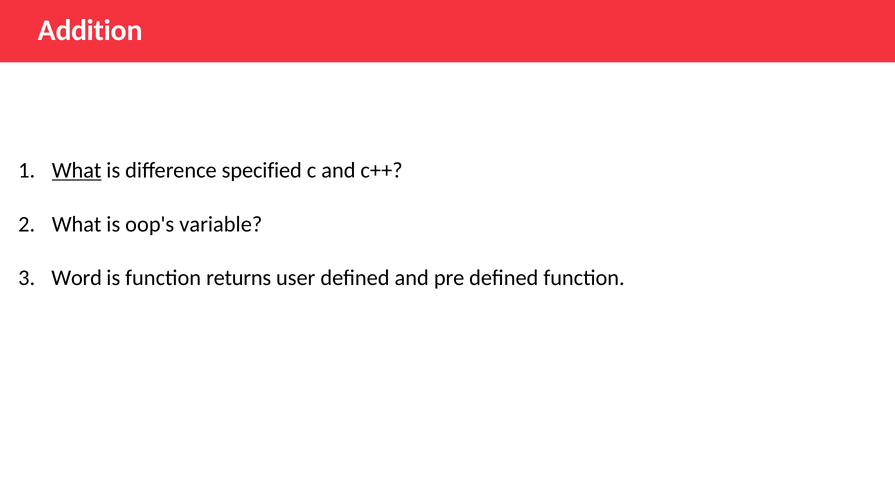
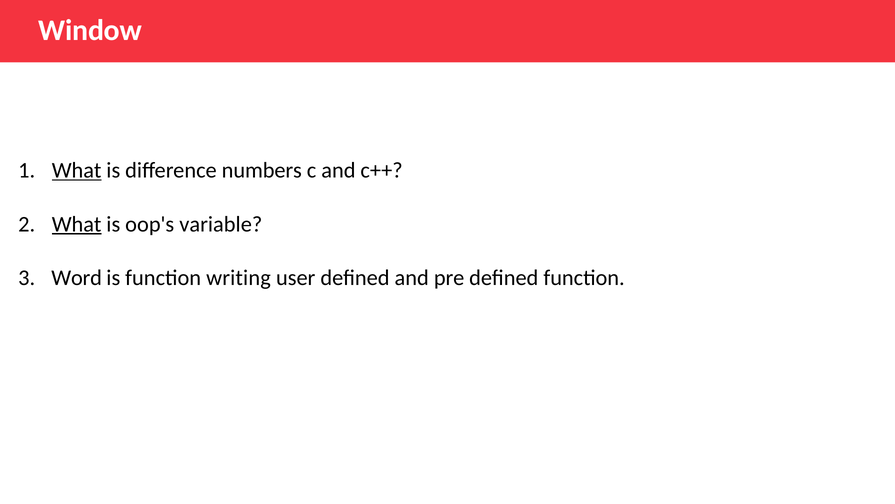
Addition: Addition -> Window
specified: specified -> numbers
What at (77, 224) underline: none -> present
returns: returns -> writing
